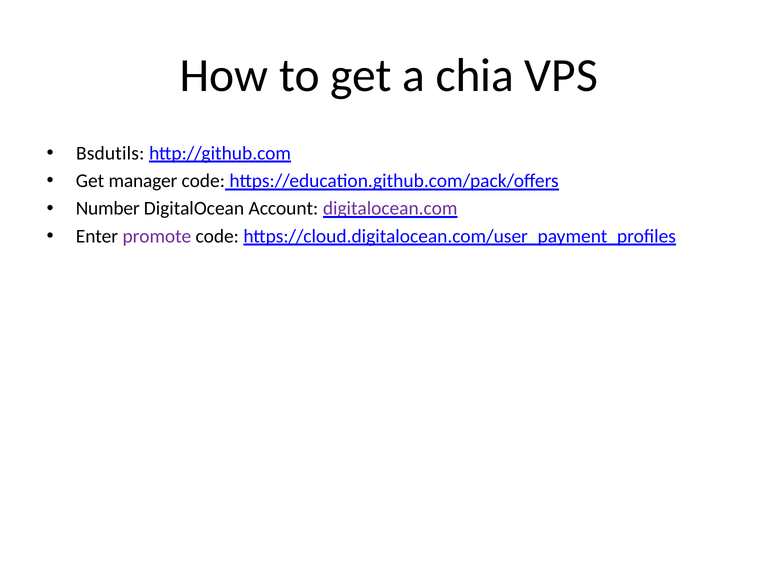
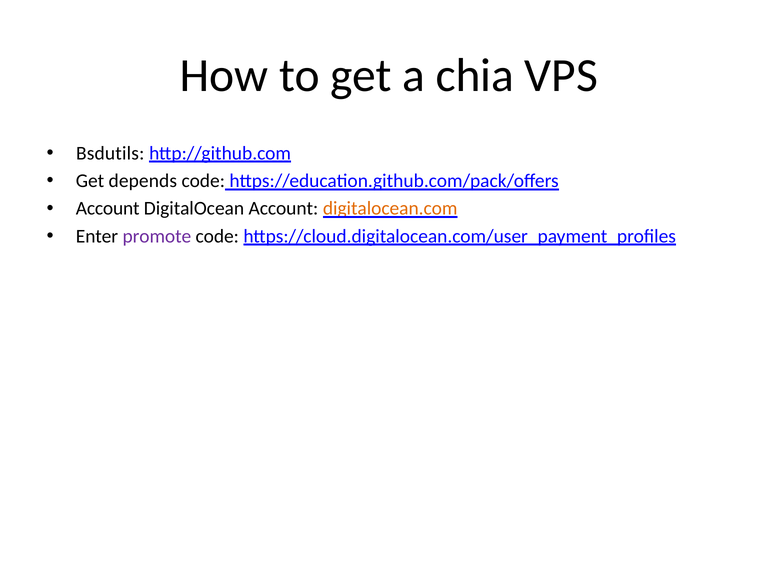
manager: manager -> depends
Number at (108, 208): Number -> Account
digitalocean.com colour: purple -> orange
